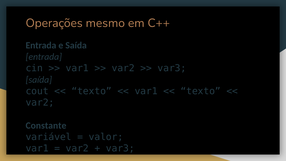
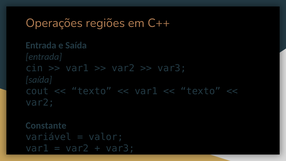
mesmo: mesmo -> regiões
